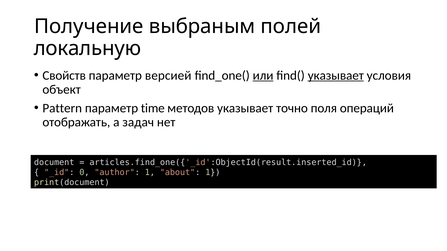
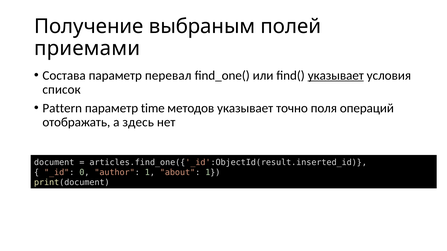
локальную: локальную -> приемами
Свойств: Свойств -> Состава
версией: версией -> перевал
или underline: present -> none
объект: объект -> список
задач: задач -> здесь
